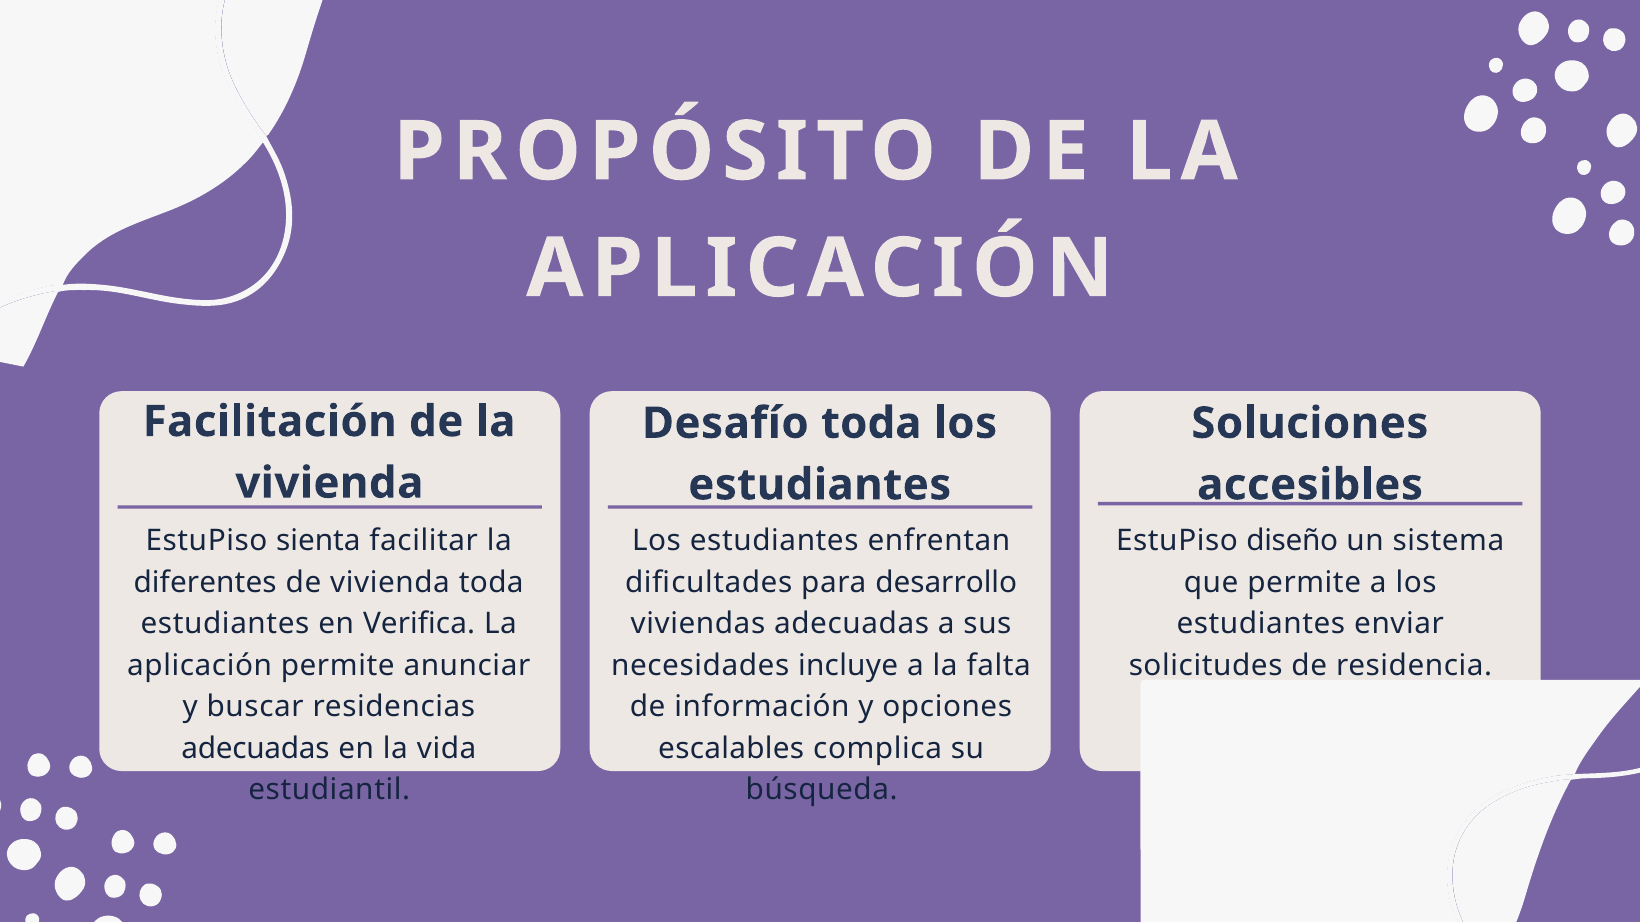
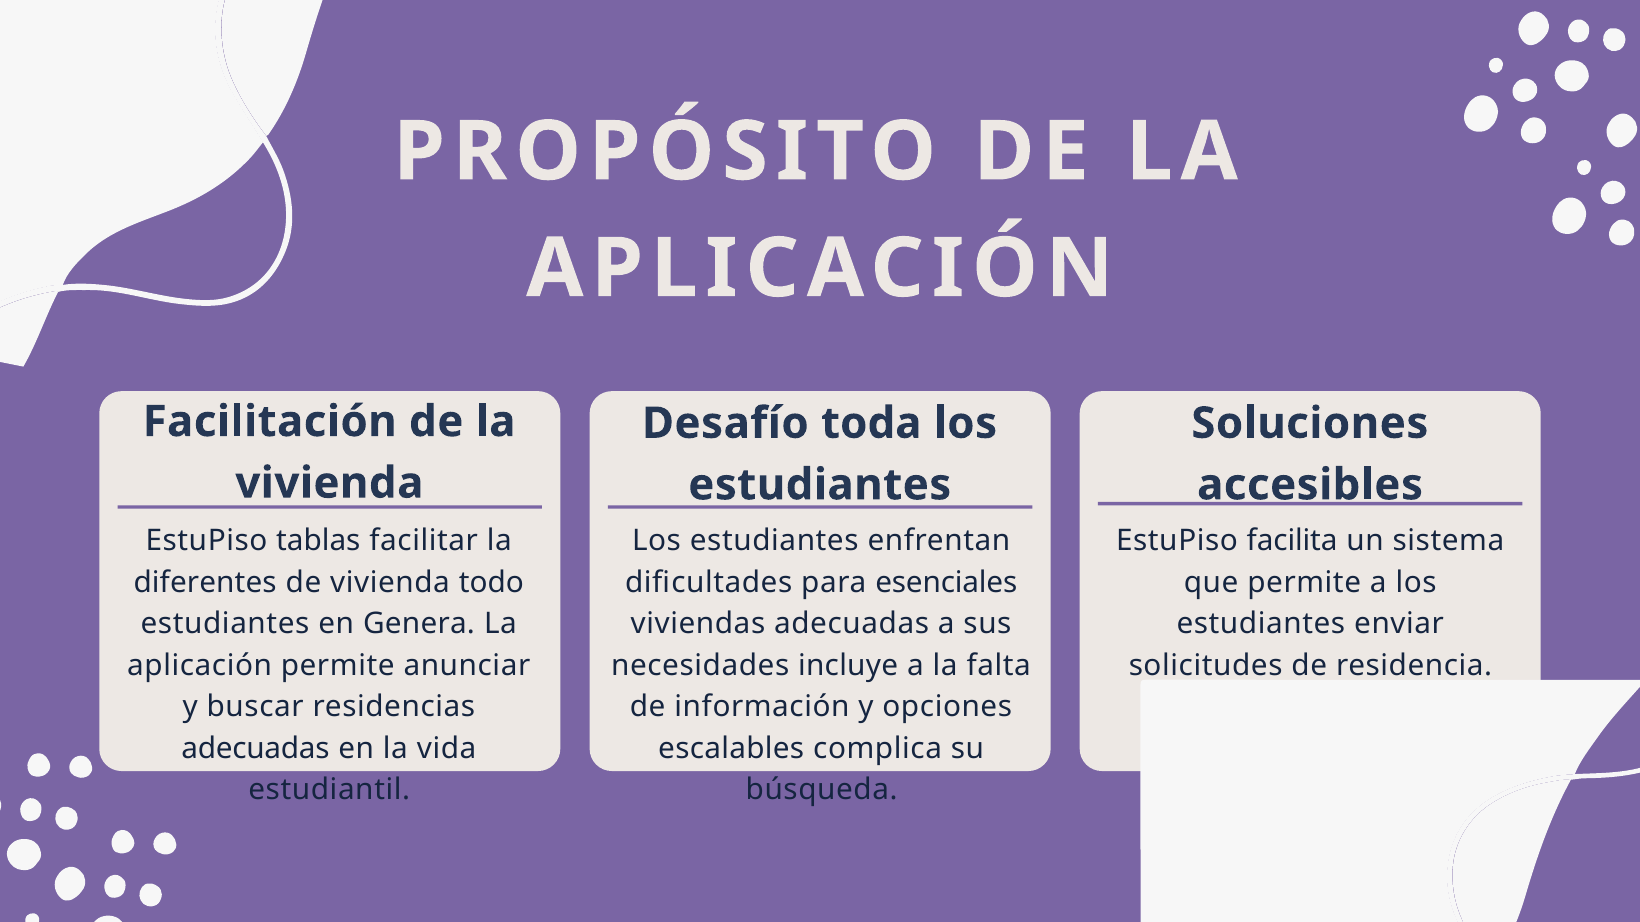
sienta: sienta -> tablas
diseño: diseño -> facilita
vivienda toda: toda -> todo
desarrollo: desarrollo -> esenciales
Verifica: Verifica -> Genera
